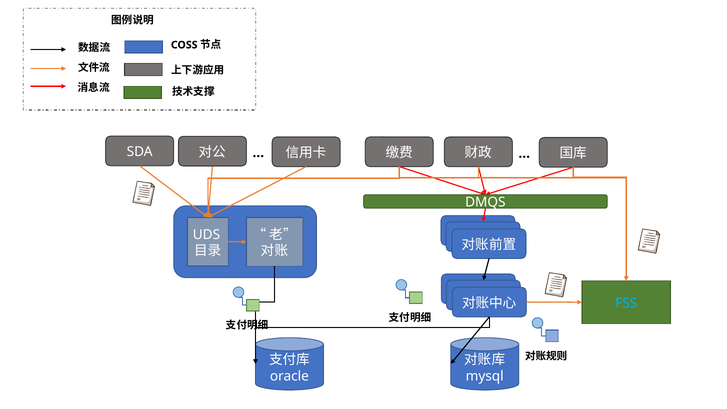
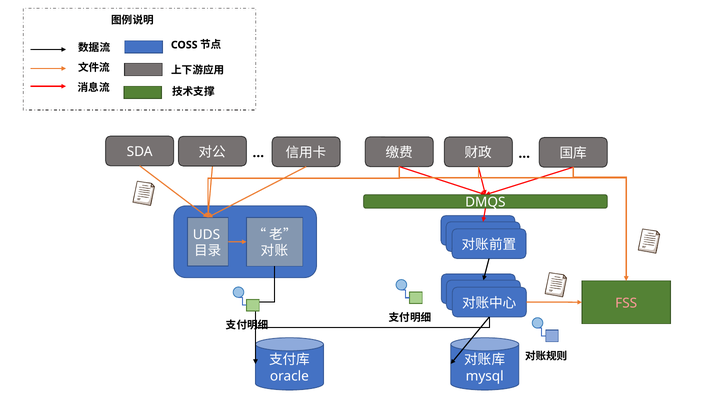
FSS colour: light blue -> pink
